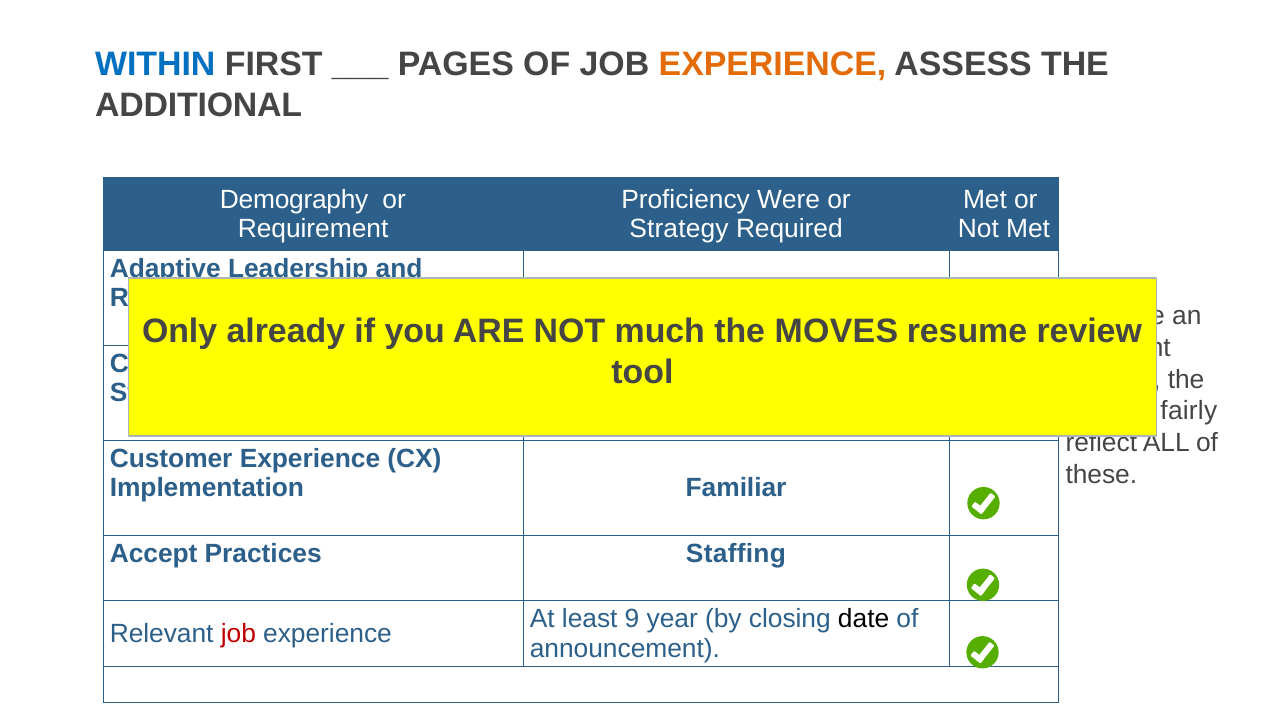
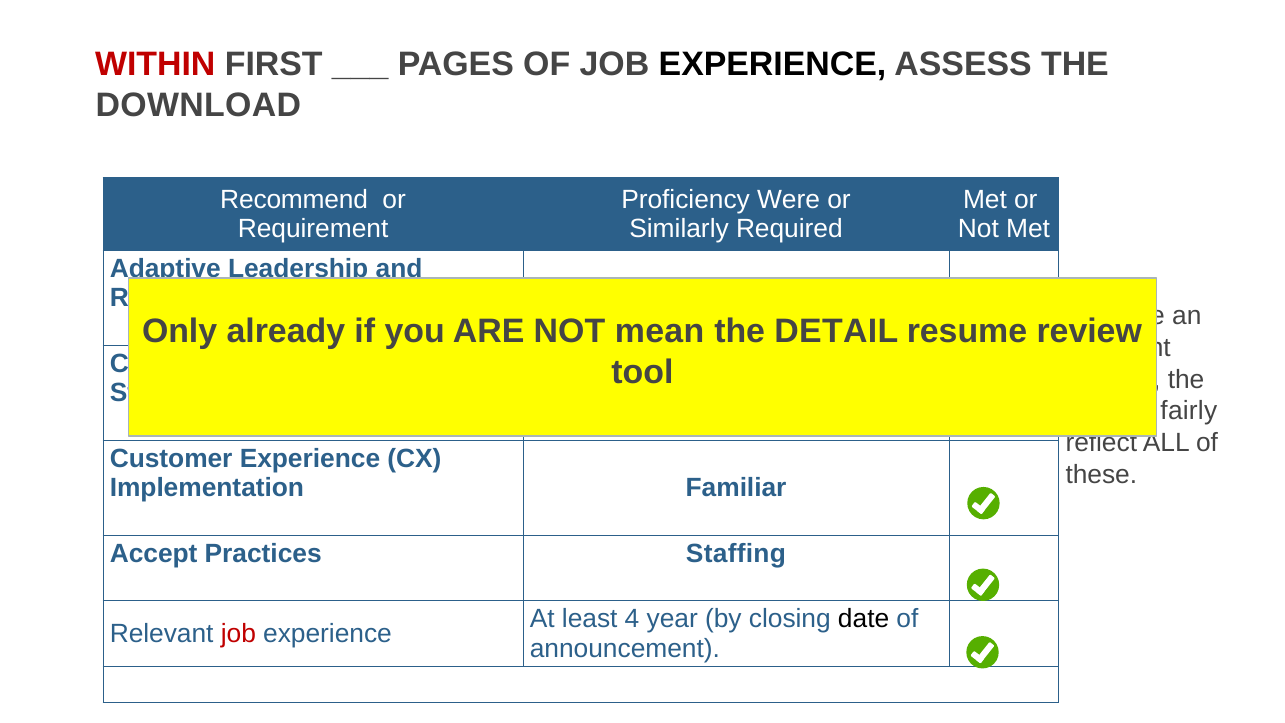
WITHIN colour: blue -> red
EXPERIENCE at (772, 65) colour: orange -> black
ADDITIONAL: ADDITIONAL -> DOWNLOAD
Demography: Demography -> Recommend
Strategy at (679, 229): Strategy -> Similarly
much: much -> mean
MOVES: MOVES -> DETAIL
9: 9 -> 4
